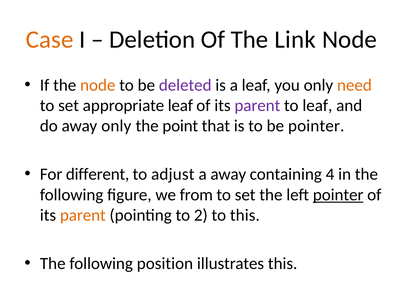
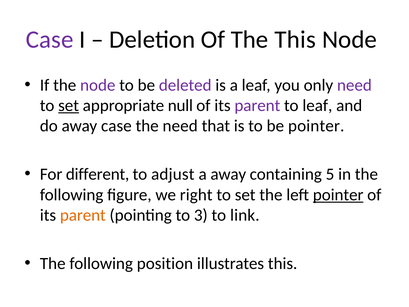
Case at (50, 40) colour: orange -> purple
The Link: Link -> This
node at (98, 85) colour: orange -> purple
need at (354, 85) colour: orange -> purple
set at (69, 105) underline: none -> present
appropriate leaf: leaf -> null
away only: only -> case
the point: point -> need
4: 4 -> 5
from: from -> right
2: 2 -> 3
to this: this -> link
